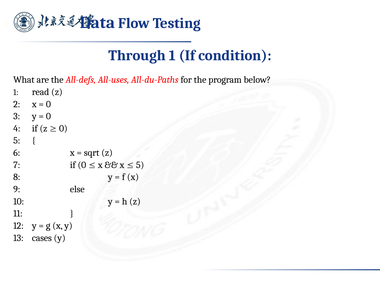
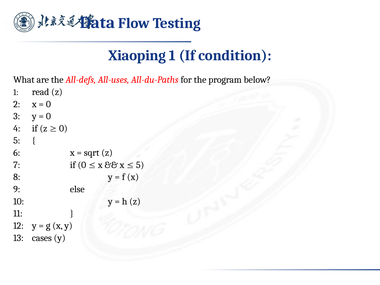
Through: Through -> Xiaoping
